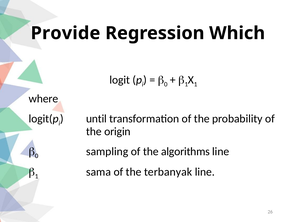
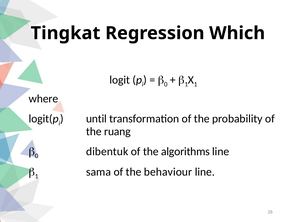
Provide: Provide -> Tingkat
origin: origin -> ruang
sampling: sampling -> dibentuk
terbanyak: terbanyak -> behaviour
